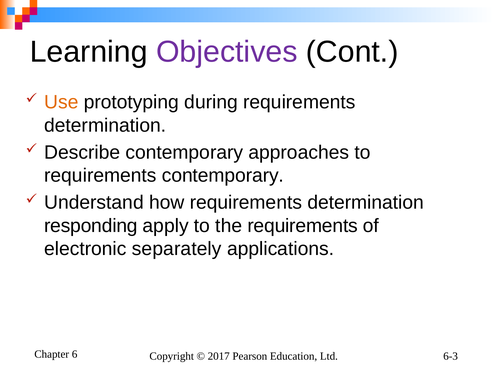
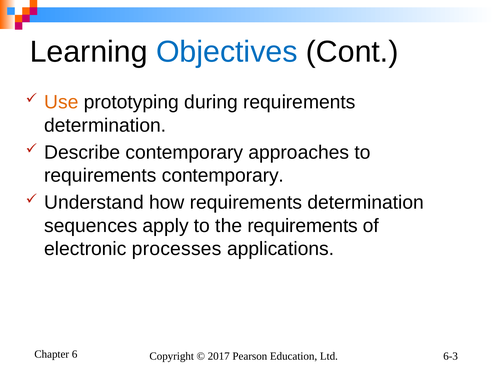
Objectives colour: purple -> blue
responding: responding -> sequences
separately: separately -> processes
